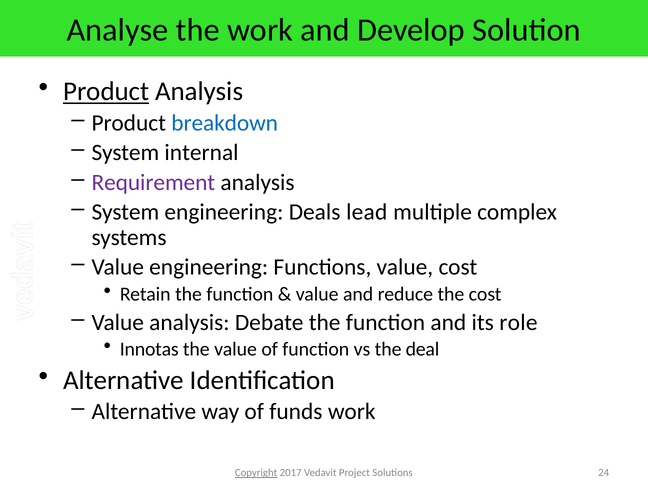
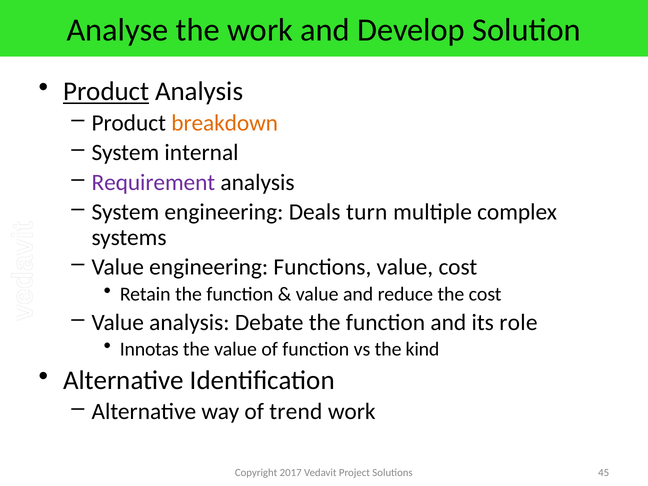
breakdown colour: blue -> orange
lead: lead -> turn
deal: deal -> kind
funds: funds -> trend
Copyright underline: present -> none
24: 24 -> 45
